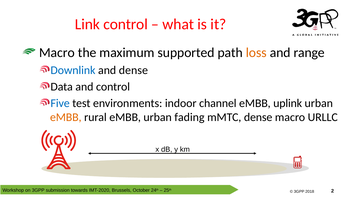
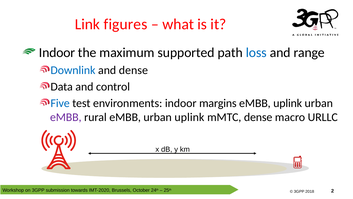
Link control: control -> figures
Macro at (57, 53): Macro -> Indoor
loss colour: orange -> blue
channel: channel -> margins
eMBB at (66, 117) colour: orange -> purple
urban fading: fading -> uplink
